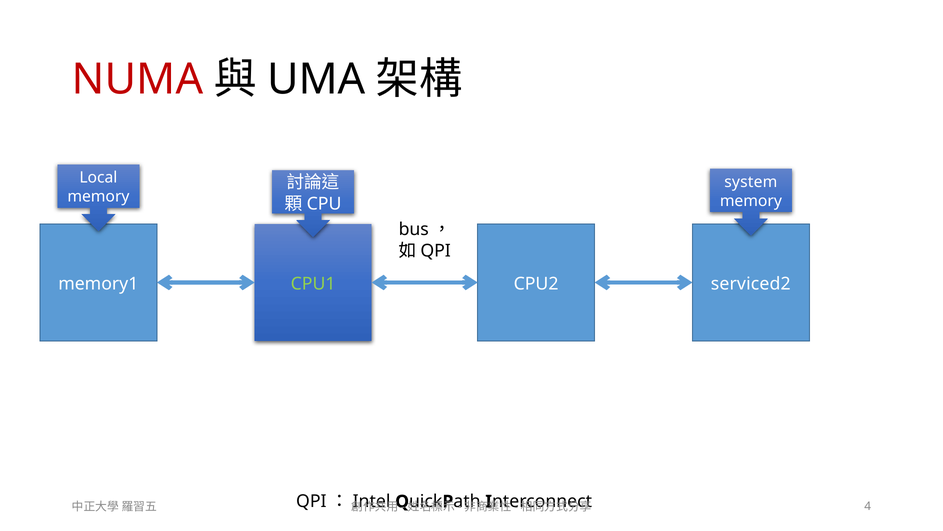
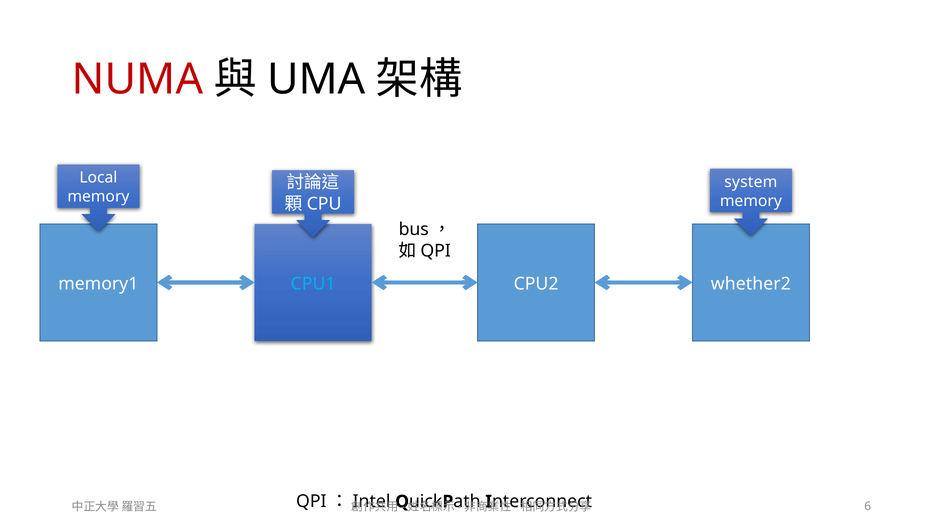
CPU1 colour: light green -> light blue
serviced2: serviced2 -> whether2
4: 4 -> 6
